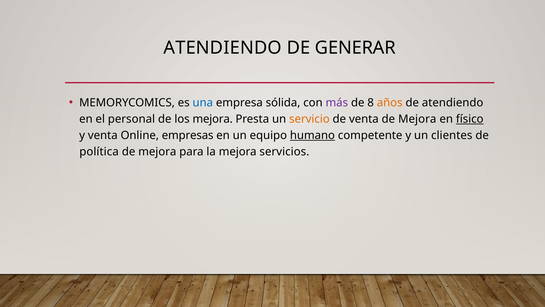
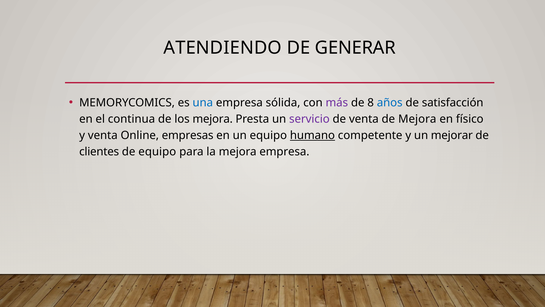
años colour: orange -> blue
de atendiendo: atendiendo -> satisfacción
personal: personal -> continua
servicio colour: orange -> purple
físico underline: present -> none
clientes: clientes -> mejorar
política: política -> clientes
mejora at (157, 152): mejora -> equipo
mejora servicios: servicios -> empresa
